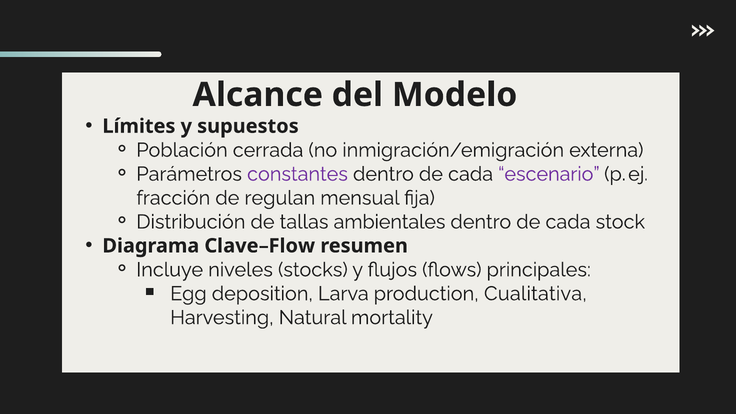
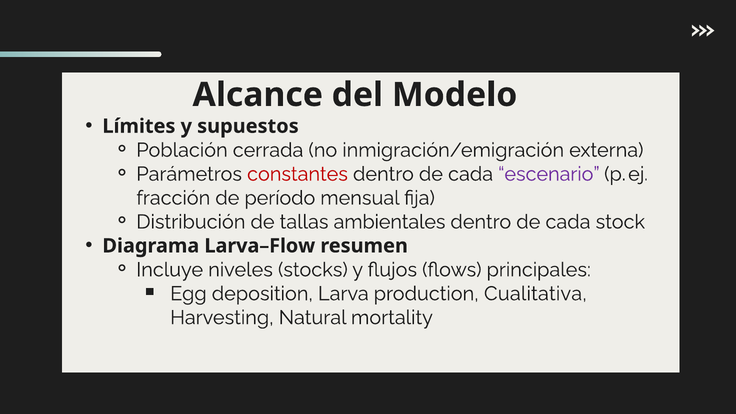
constantes colour: purple -> red
regulan: regulan -> período
Clave–Flow: Clave–Flow -> Larva–Flow
